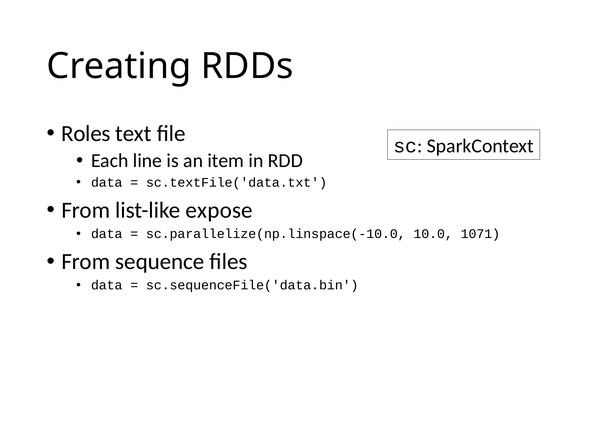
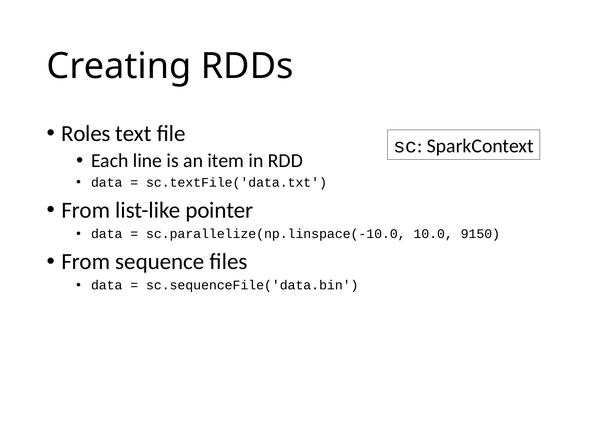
expose: expose -> pointer
1071: 1071 -> 9150
